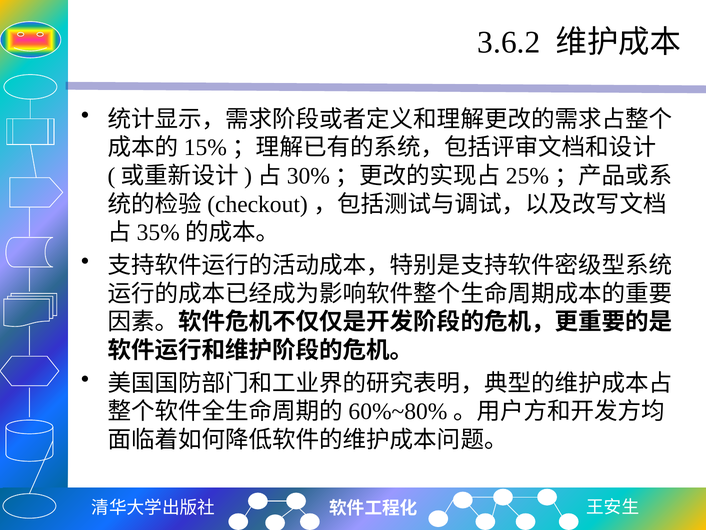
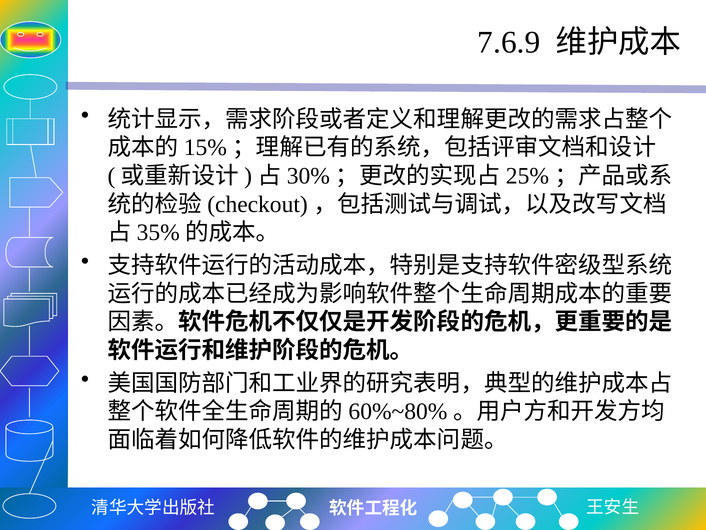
3.6.2: 3.6.2 -> 7.6.9
